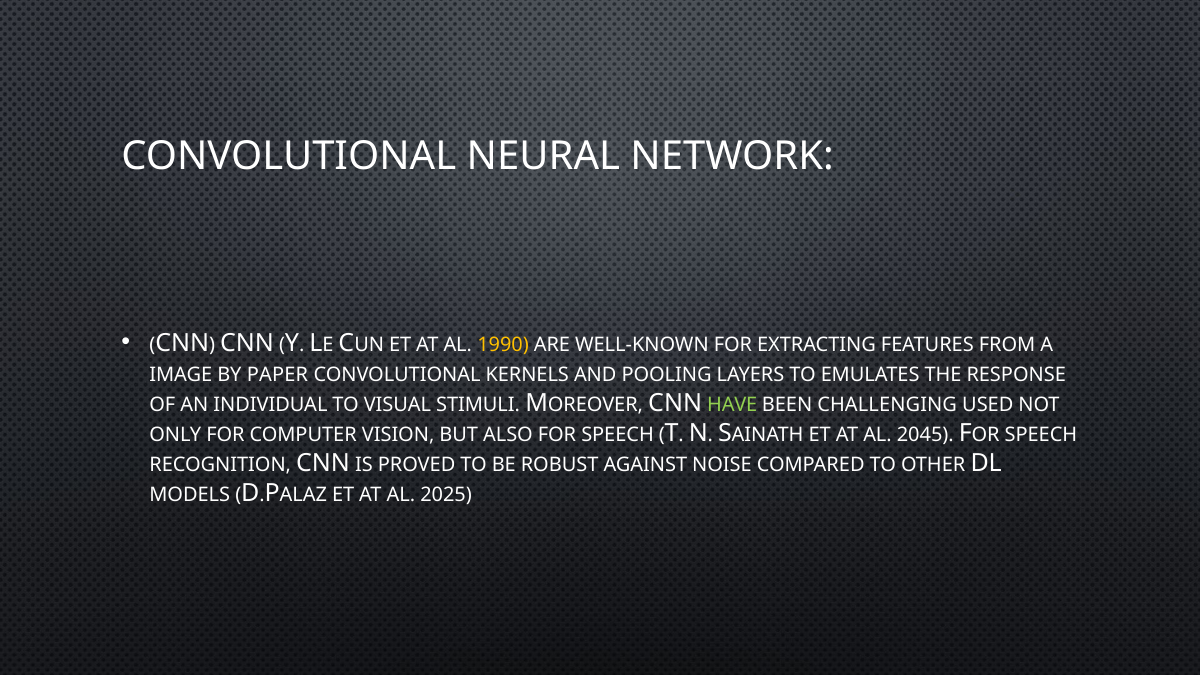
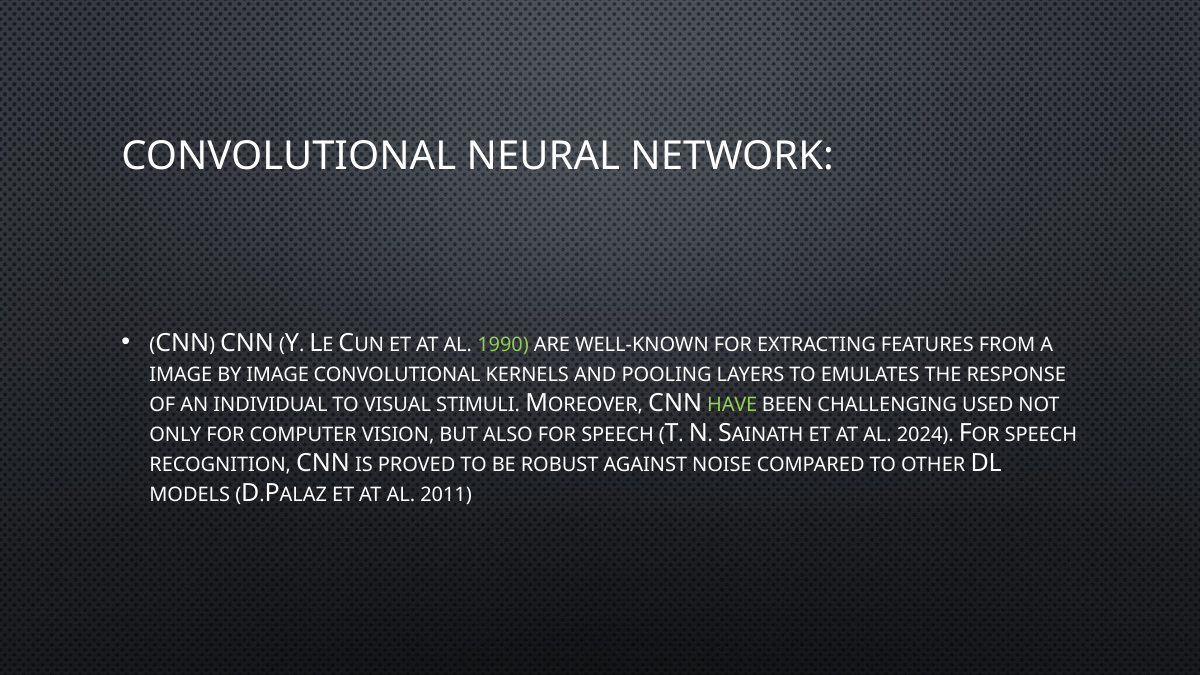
1990 colour: yellow -> light green
BY PAPER: PAPER -> IMAGE
2045: 2045 -> 2024
2025: 2025 -> 2011
